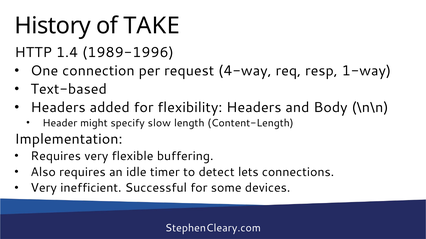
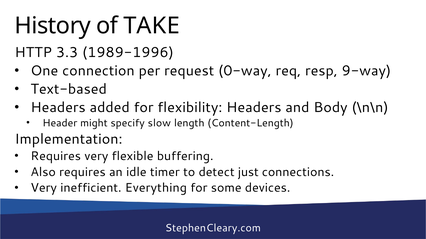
1.4: 1.4 -> 3.3
4-way: 4-way -> 0-way
1-way: 1-way -> 9-way
lets: lets -> just
Successful: Successful -> Everything
